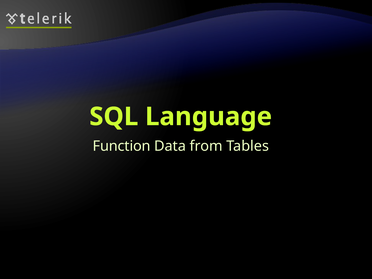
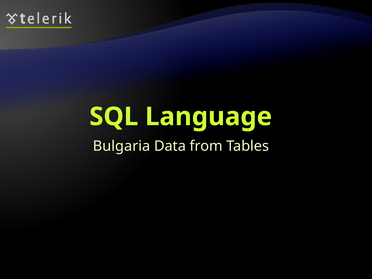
Function: Function -> Bulgaria
